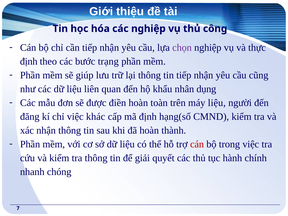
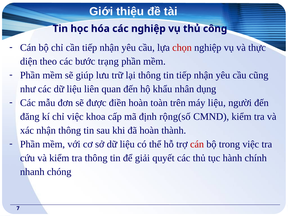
chọn colour: purple -> red
định at (29, 61): định -> diện
khác: khác -> khoa
hạng(số: hạng(số -> rộng(số
